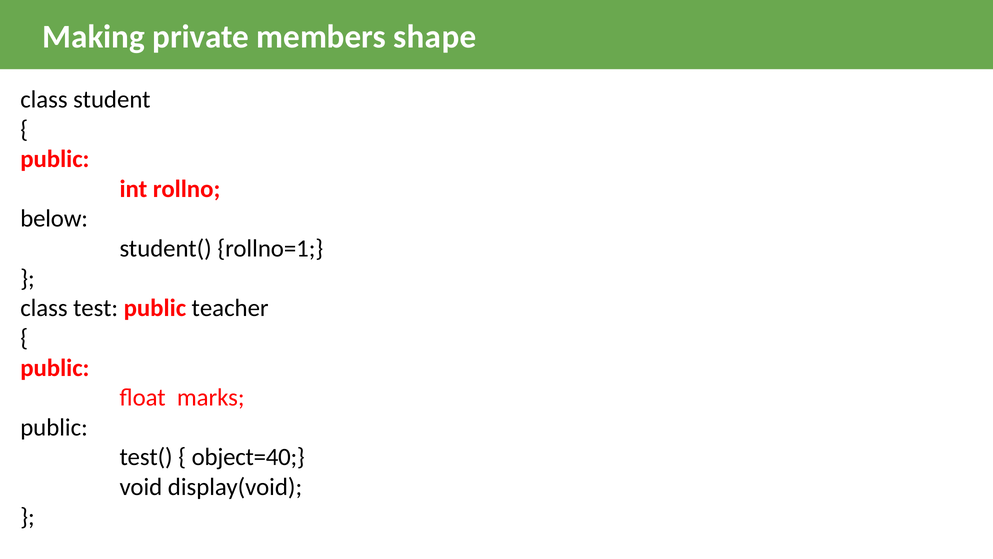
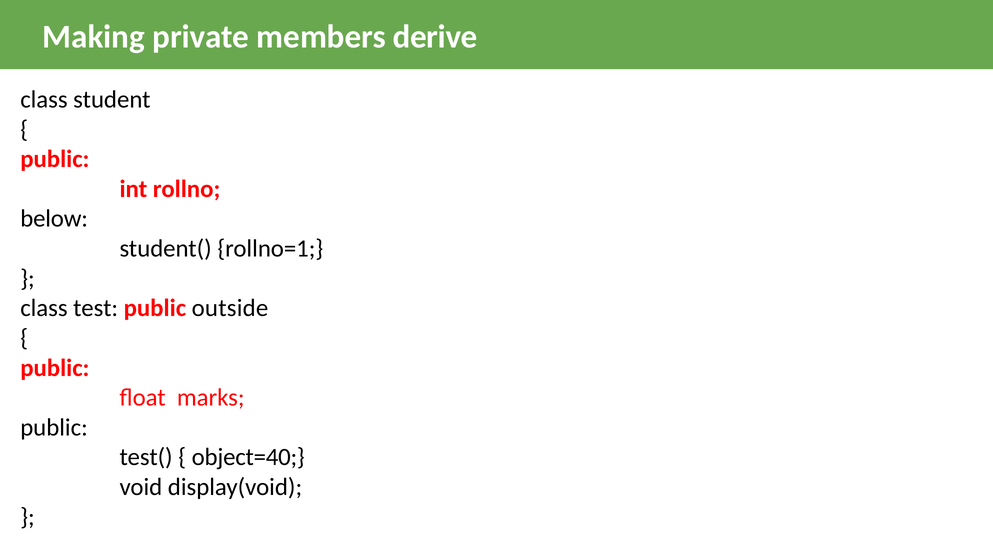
shape: shape -> derive
teacher: teacher -> outside
